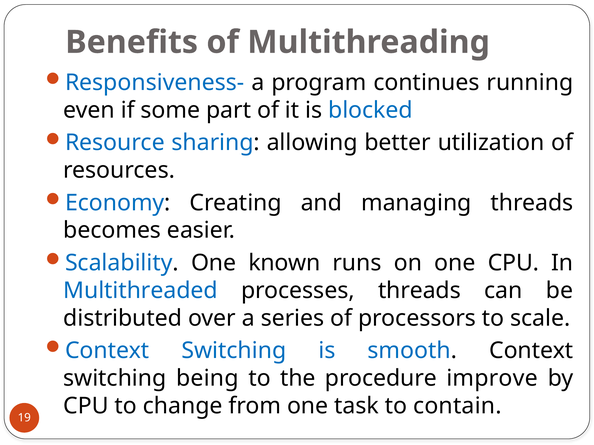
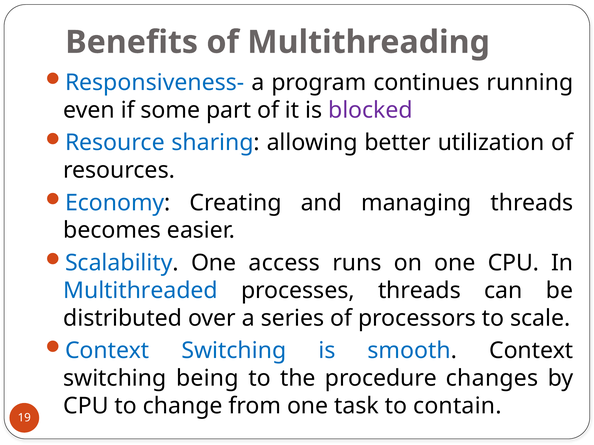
blocked colour: blue -> purple
known: known -> access
improve: improve -> changes
